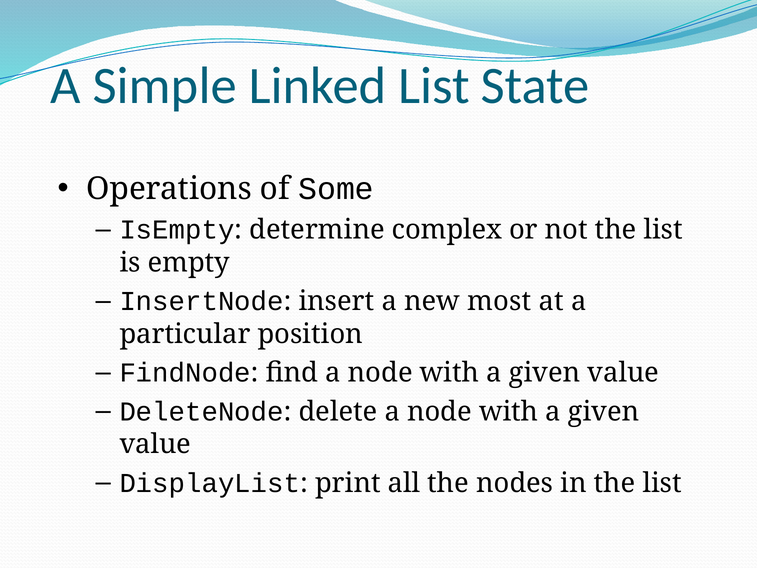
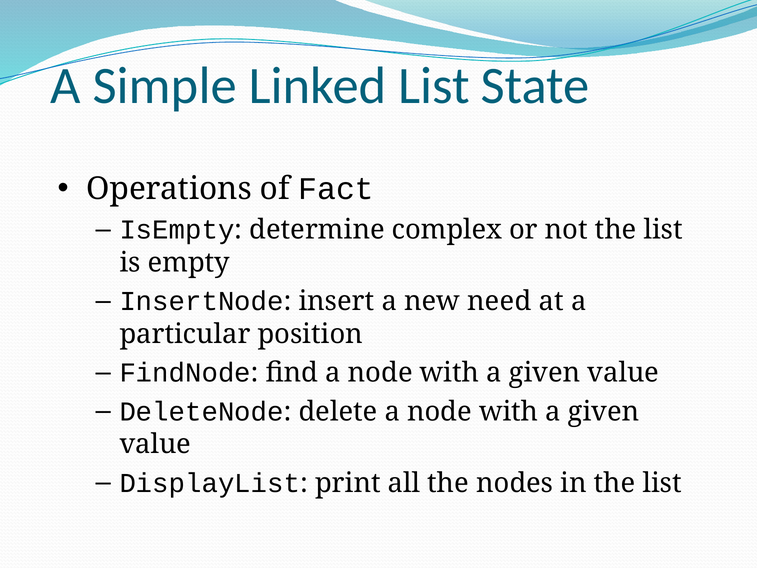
Some: Some -> Fact
most: most -> need
